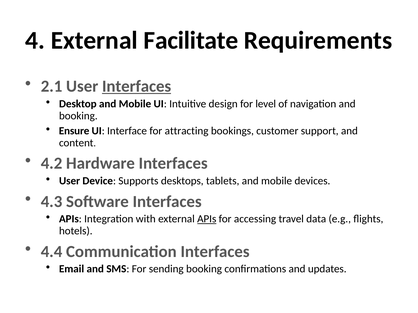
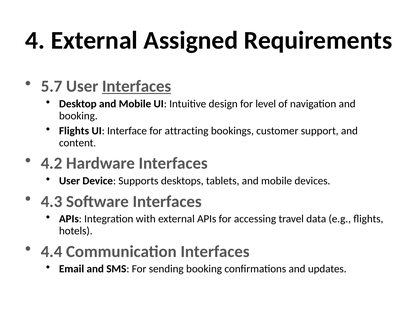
Facilitate: Facilitate -> Assigned
2.1: 2.1 -> 5.7
Ensure at (74, 131): Ensure -> Flights
APIs at (207, 219) underline: present -> none
